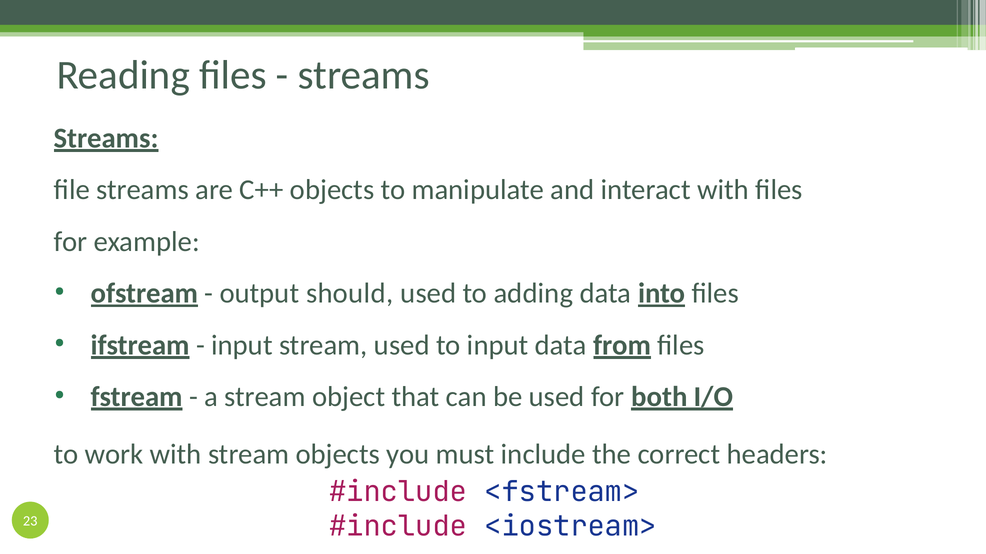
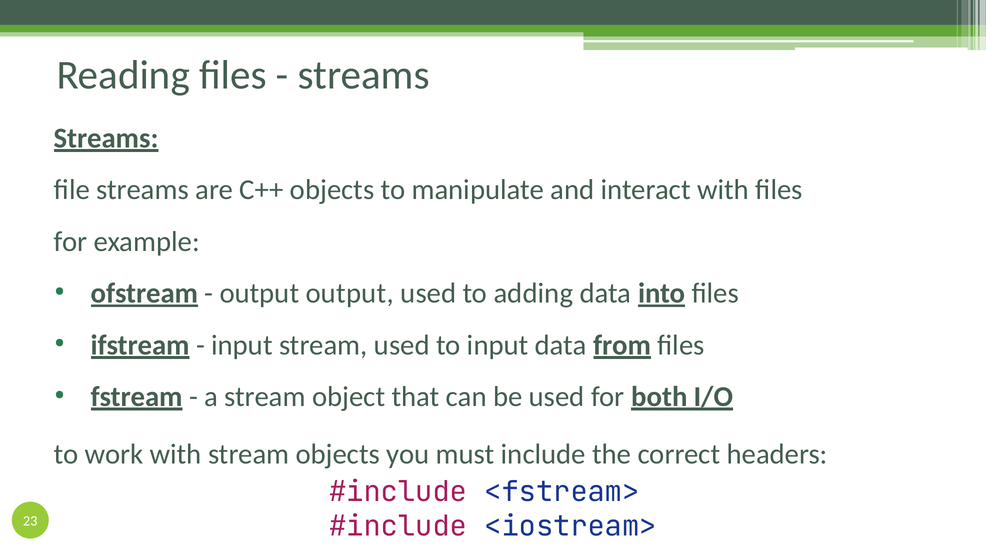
output should: should -> output
